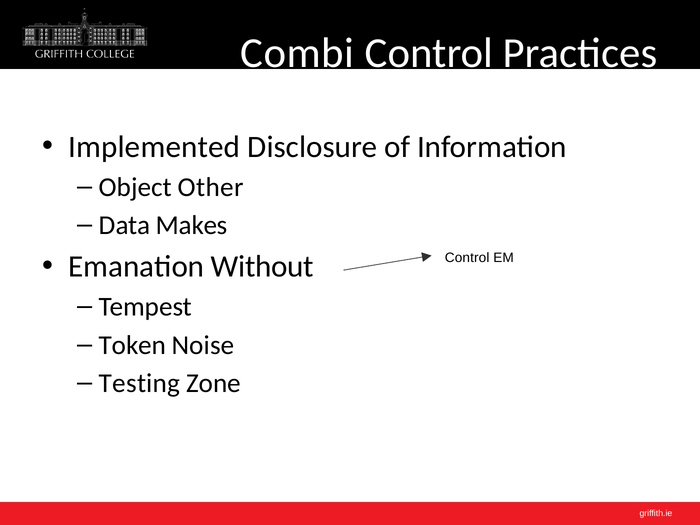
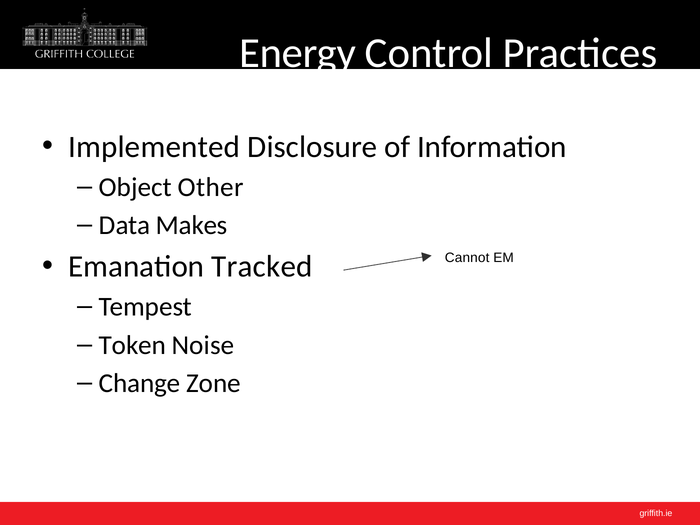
Combi: Combi -> Energy
Without: Without -> Tracked
Control at (467, 258): Control -> Cannot
Testing: Testing -> Change
